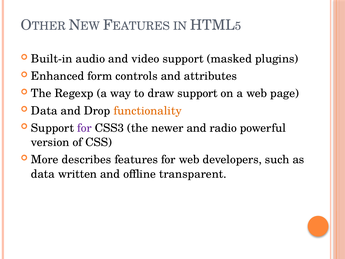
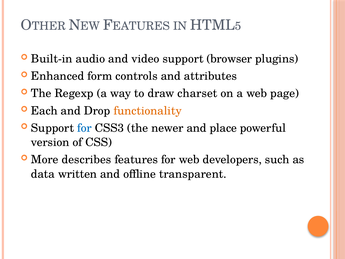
masked: masked -> browser
draw support: support -> charset
Data at (44, 111): Data -> Each
for at (84, 128) colour: purple -> blue
radio: radio -> place
